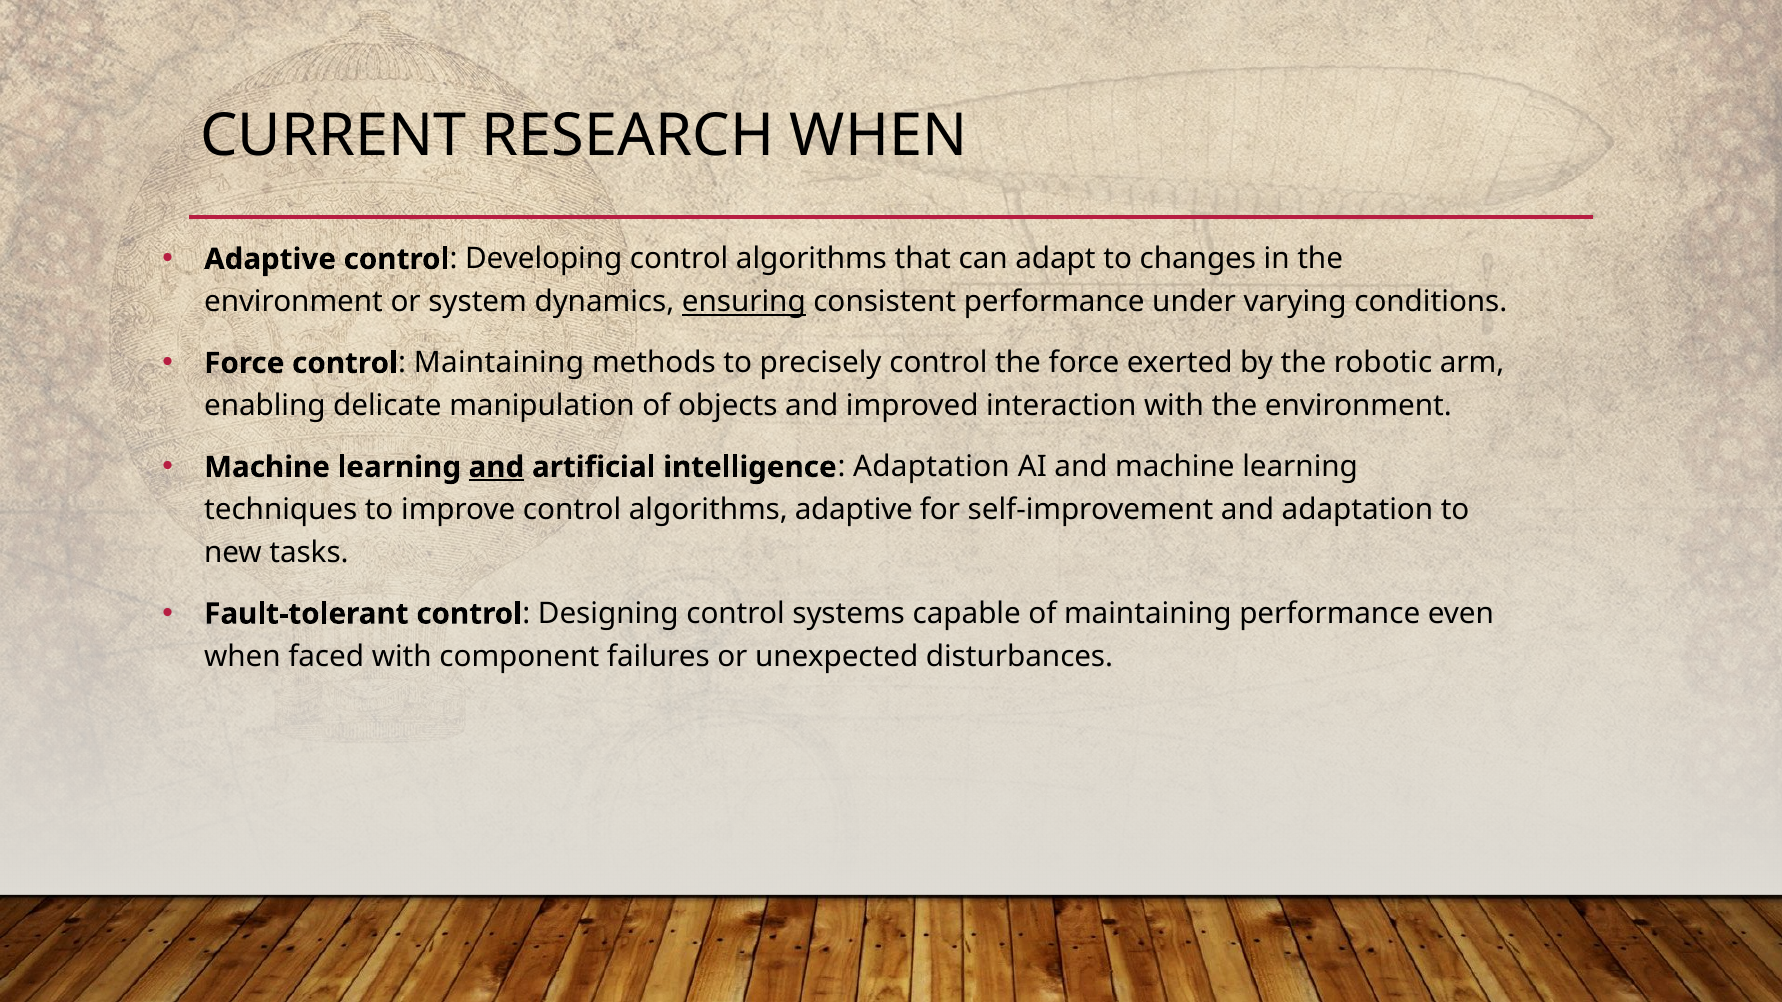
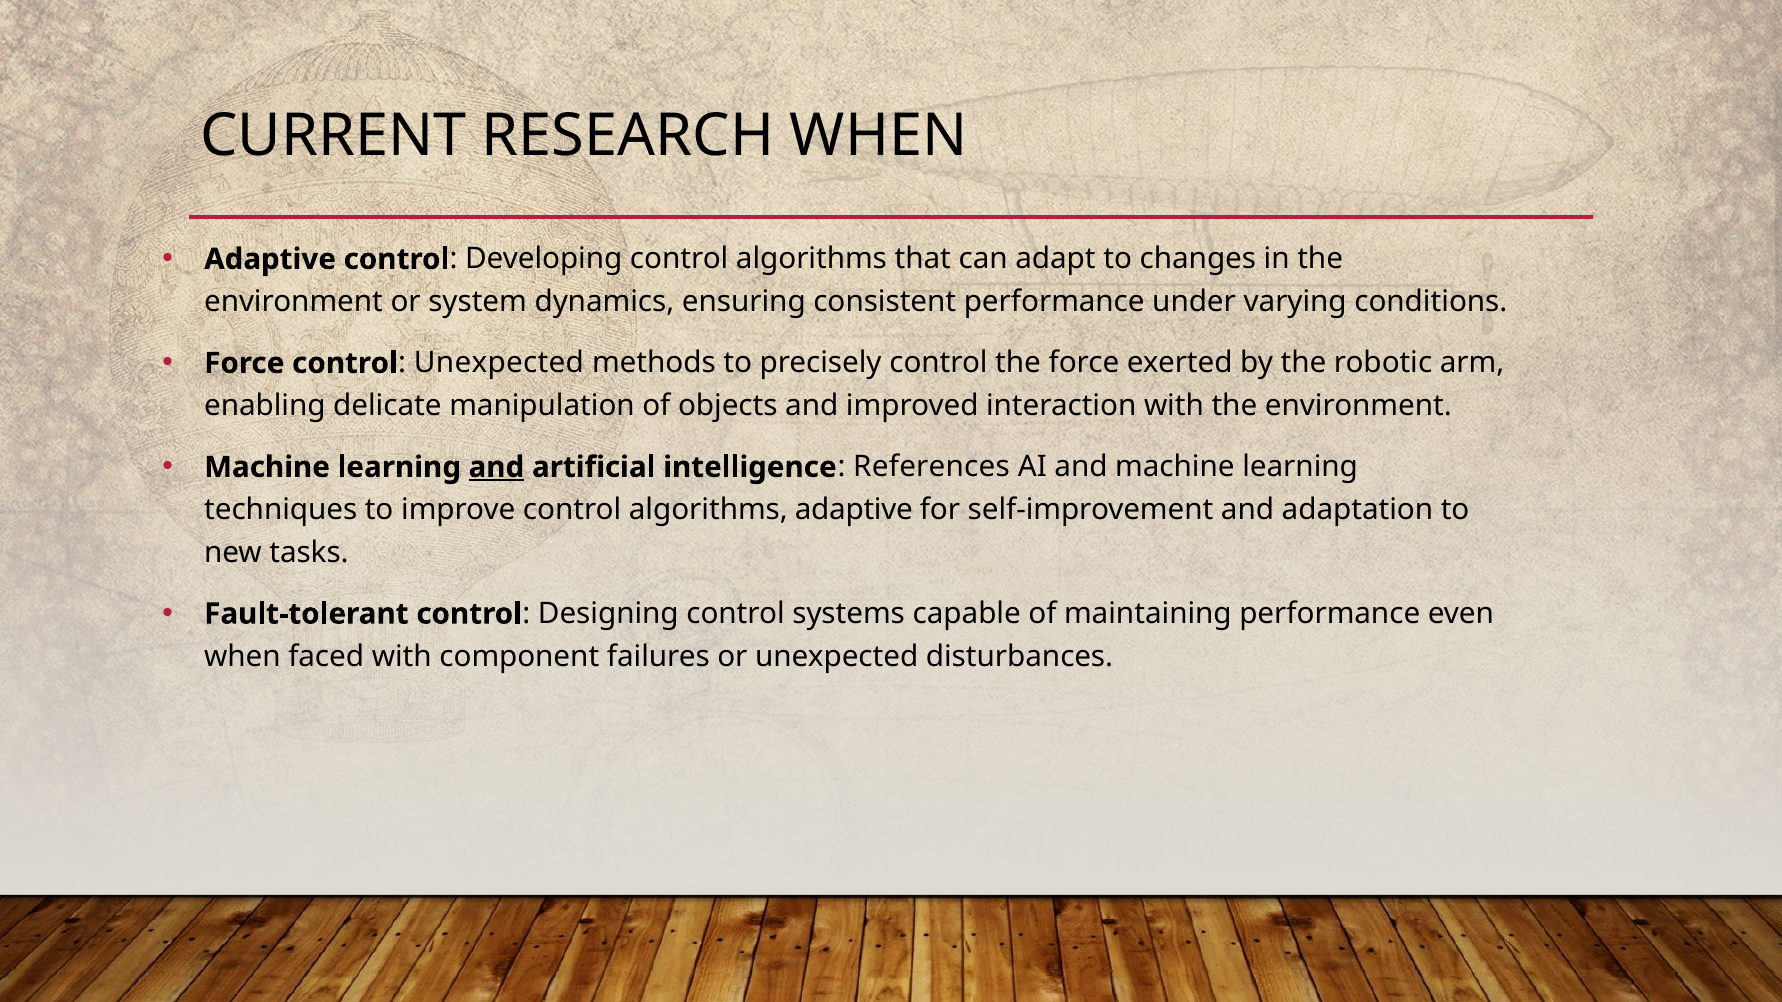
ensuring underline: present -> none
control Maintaining: Maintaining -> Unexpected
intelligence Adaptation: Adaptation -> References
